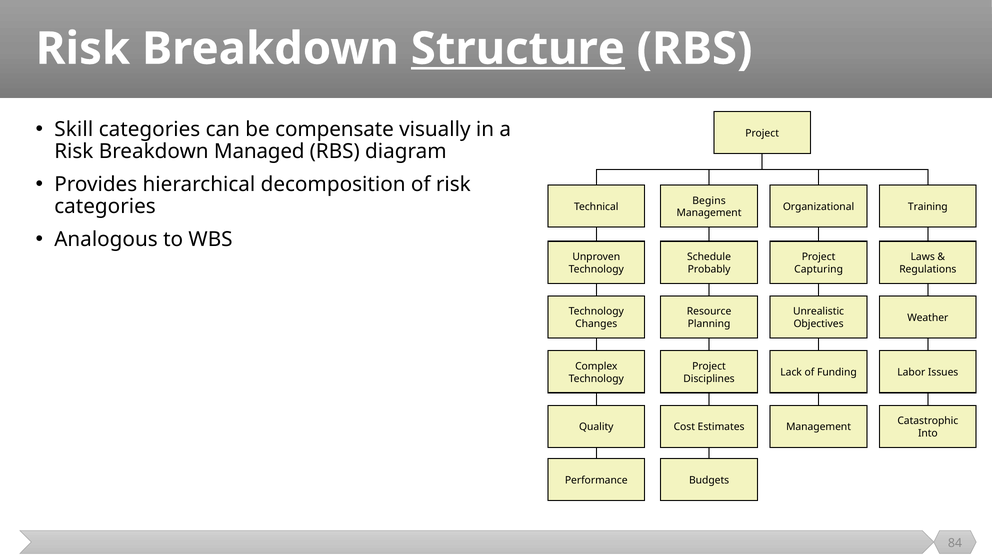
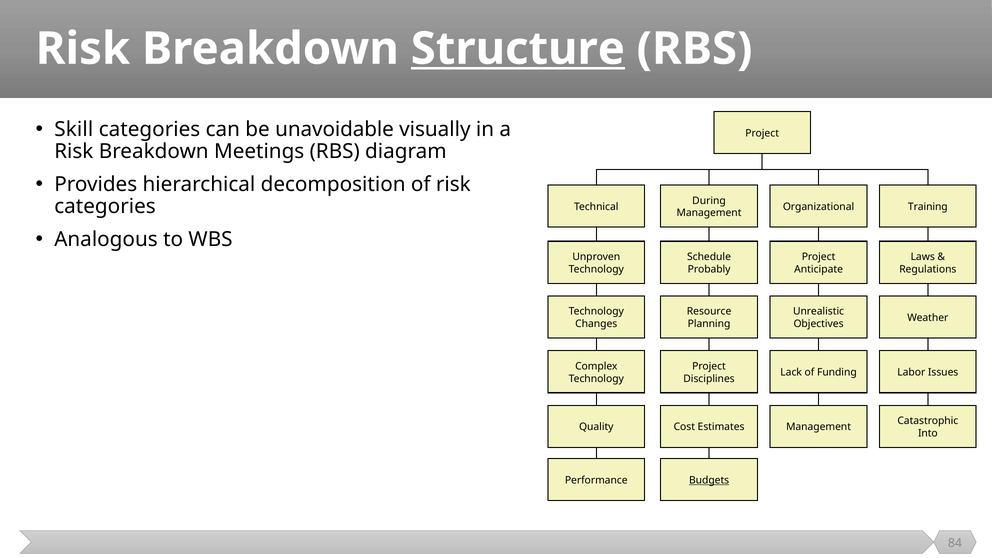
compensate: compensate -> unavoidable
Managed: Managed -> Meetings
Begins: Begins -> During
Capturing: Capturing -> Anticipate
Budgets underline: none -> present
